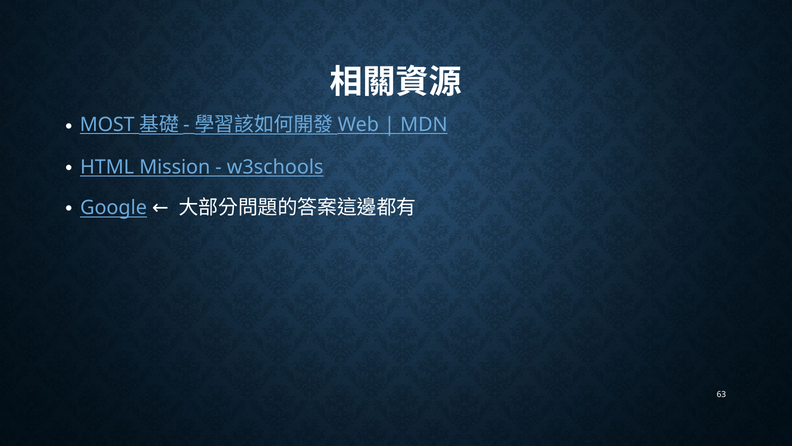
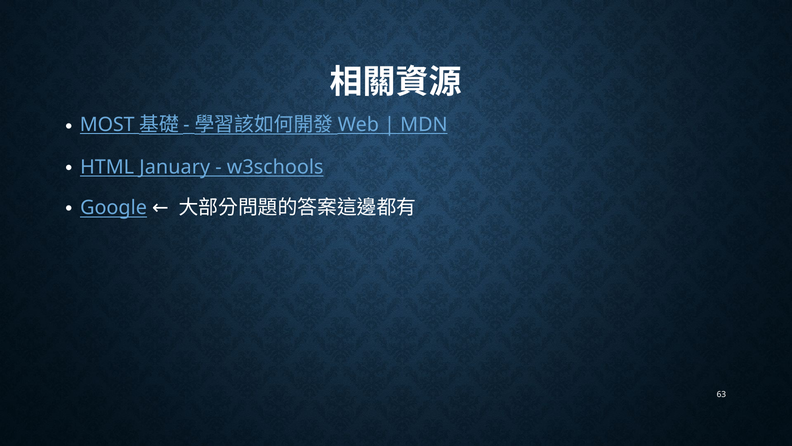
Mission: Mission -> January
